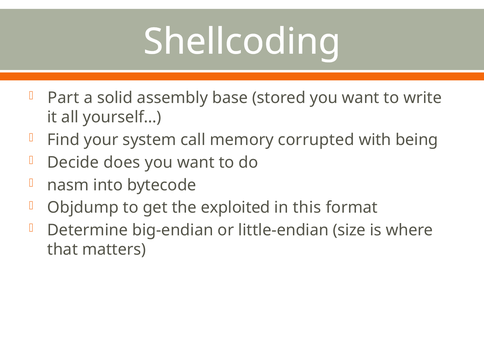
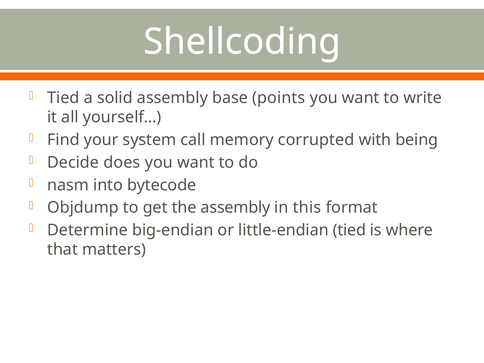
Part at (63, 98): Part -> Tied
stored: stored -> points
the exploited: exploited -> assembly
little-endian size: size -> tied
